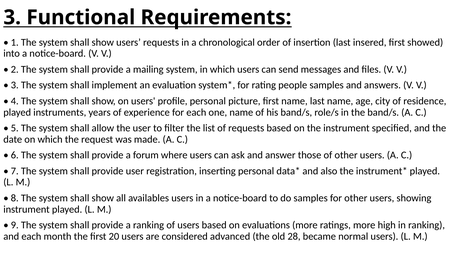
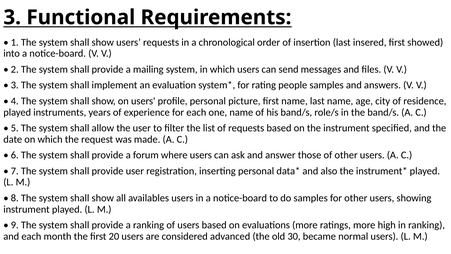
28: 28 -> 30
